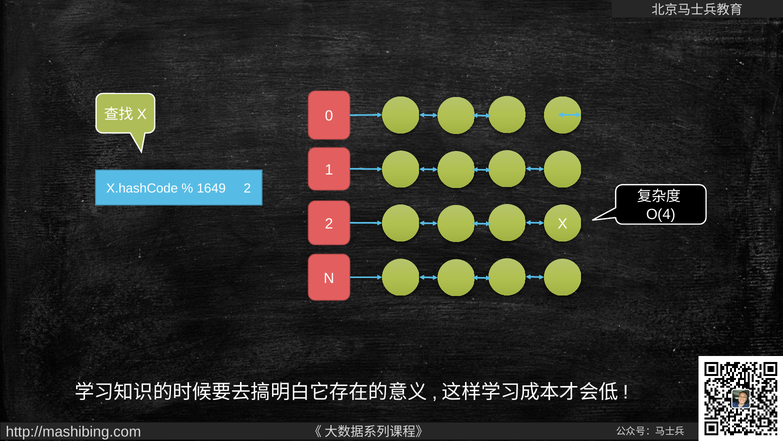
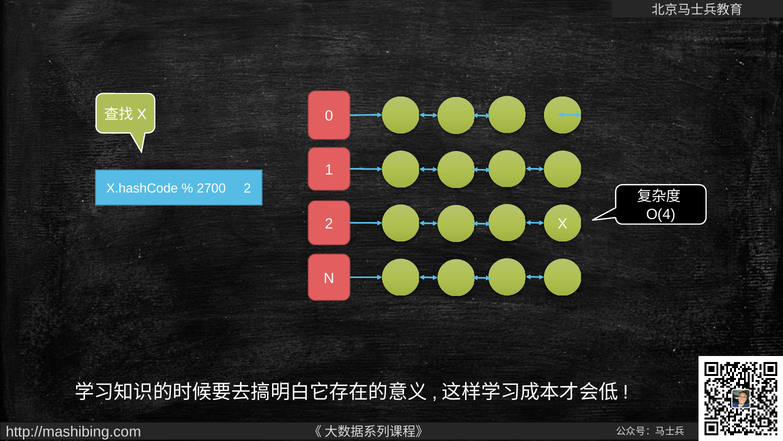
1649: 1649 -> 2700
